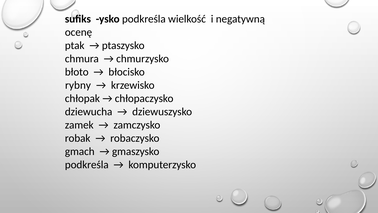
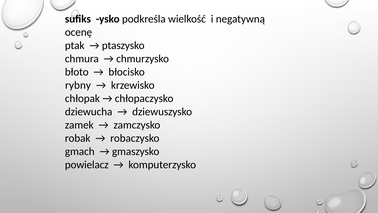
podkreśla at (87, 165): podkreśla -> powielacz
